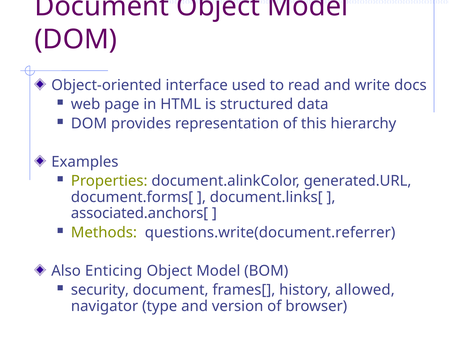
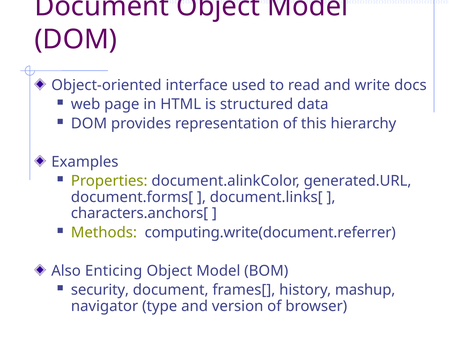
associated.anchors[: associated.anchors[ -> characters.anchors[
questions.write(document.referrer: questions.write(document.referrer -> computing.write(document.referrer
allowed: allowed -> mashup
